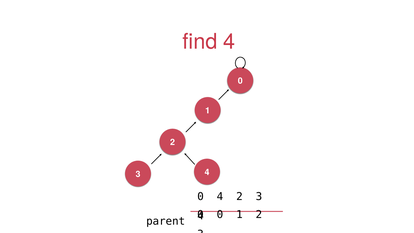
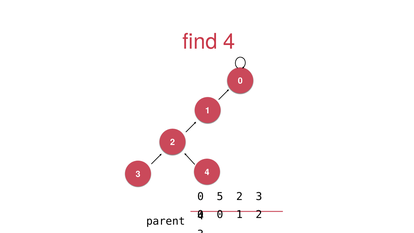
0 4: 4 -> 5
